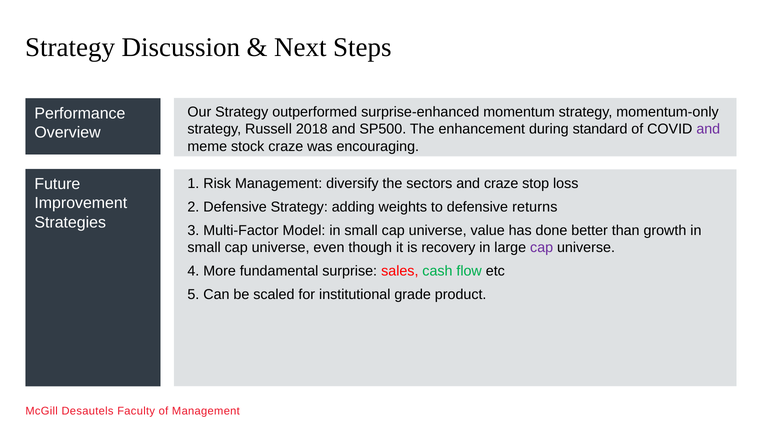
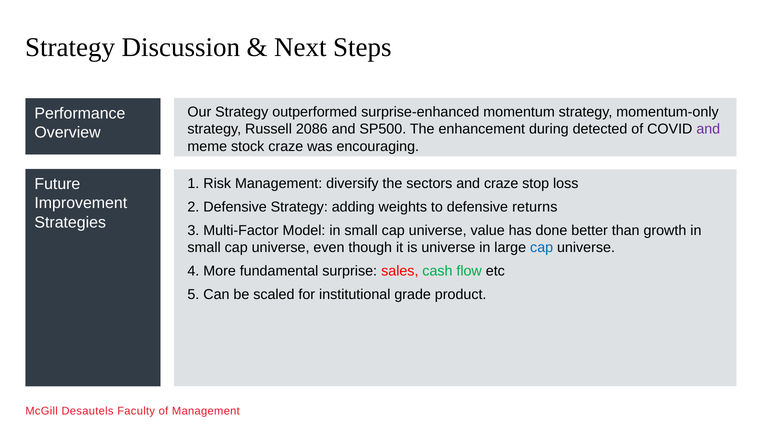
2018: 2018 -> 2086
standard: standard -> detected
is recovery: recovery -> universe
cap at (542, 247) colour: purple -> blue
